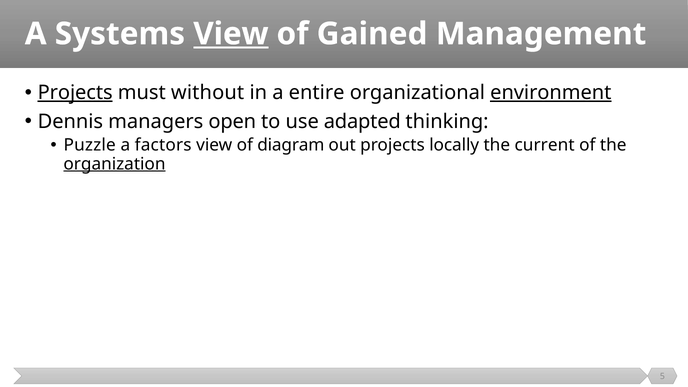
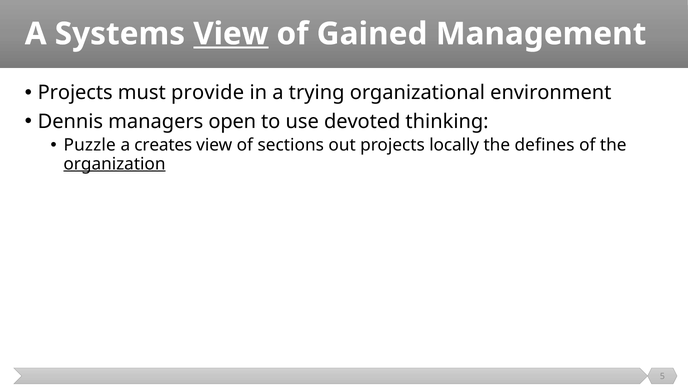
Projects at (75, 93) underline: present -> none
without: without -> provide
entire: entire -> trying
environment underline: present -> none
adapted: adapted -> devoted
factors: factors -> creates
diagram: diagram -> sections
current: current -> defines
